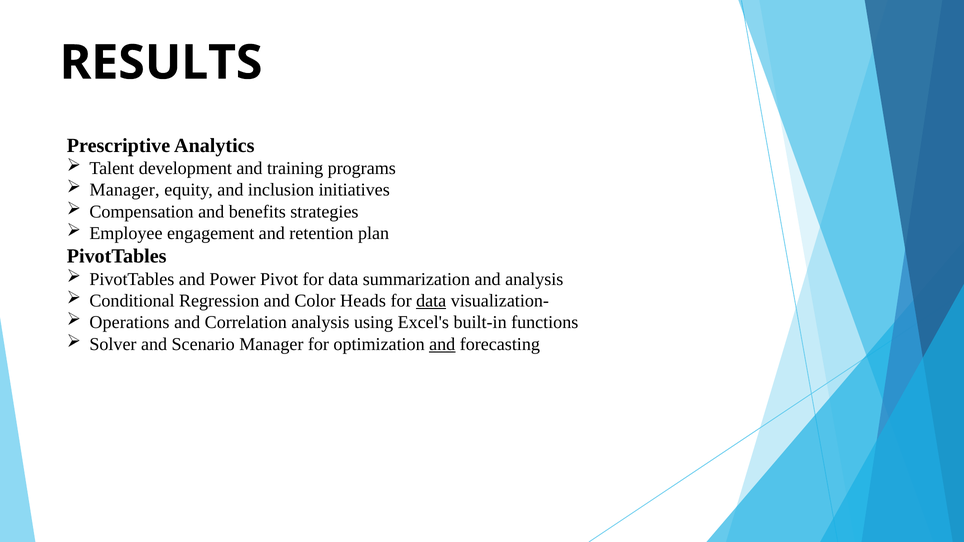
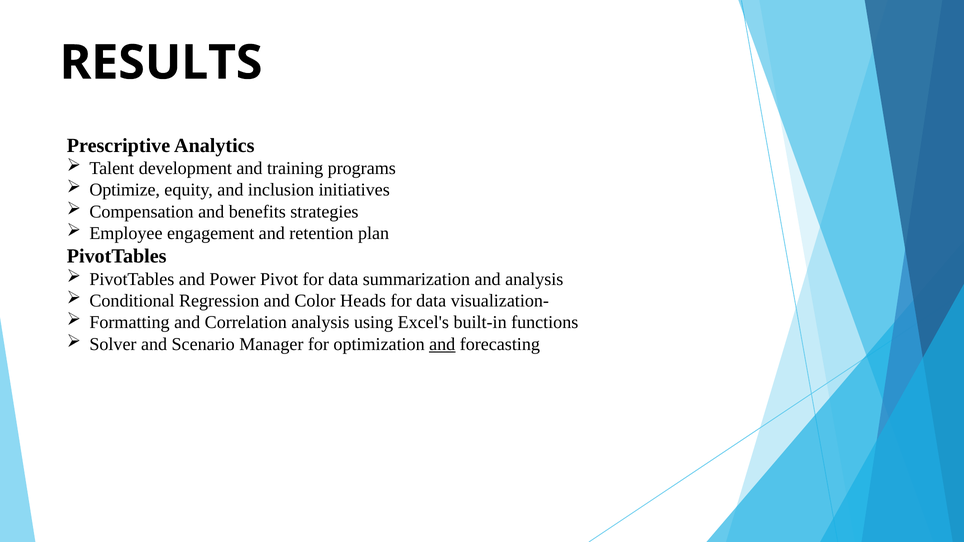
Manager at (125, 190): Manager -> Optimize
data at (431, 301) underline: present -> none
Operations: Operations -> Formatting
